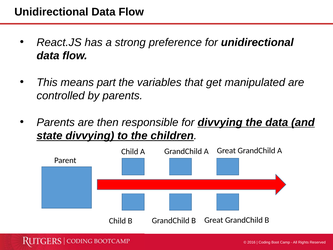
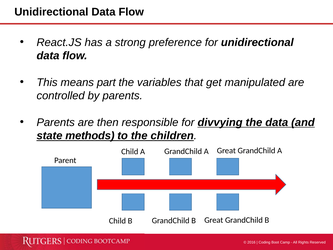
state divvying: divvying -> methods
